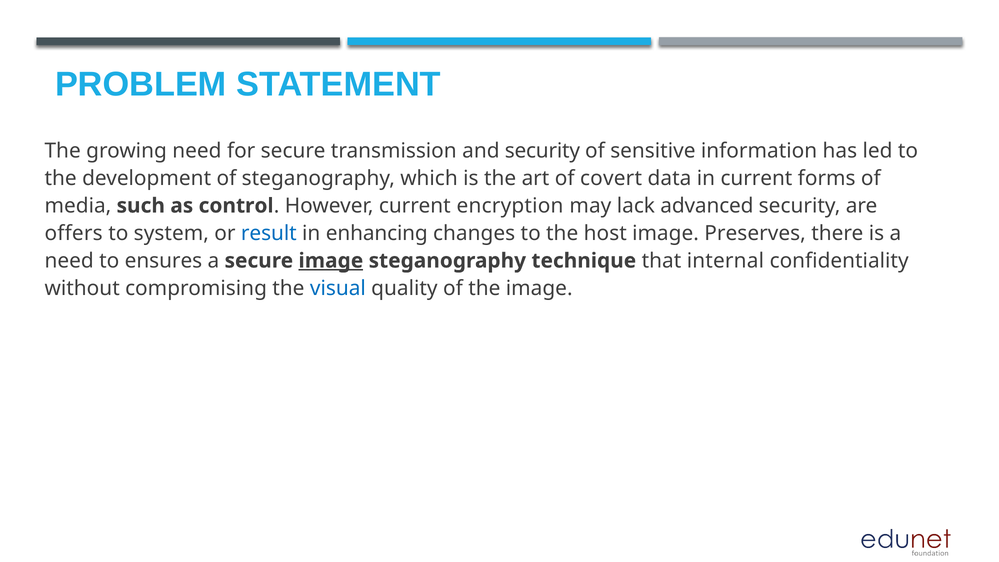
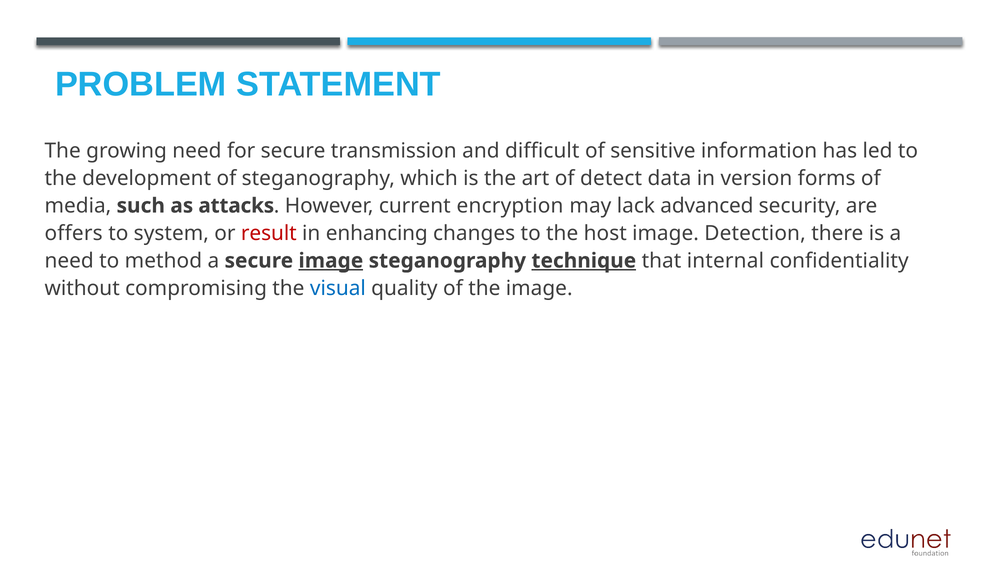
and security: security -> difficult
covert: covert -> detect
in current: current -> version
control: control -> attacks
result colour: blue -> red
Preserves: Preserves -> Detection
ensures: ensures -> method
technique underline: none -> present
